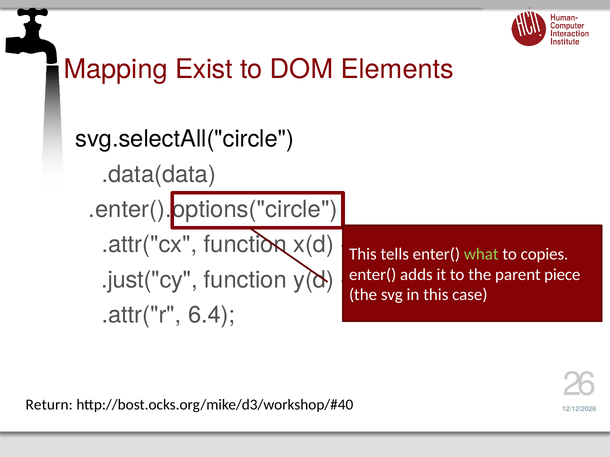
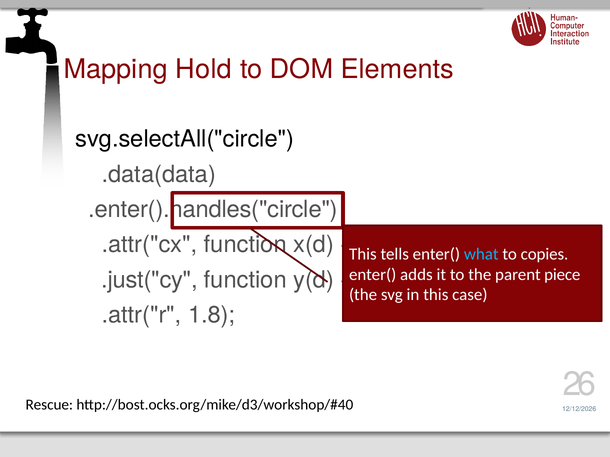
Exist: Exist -> Hold
.enter().options("circle: .enter().options("circle -> .enter().handles("circle
what colour: light green -> light blue
6.4: 6.4 -> 1.8
Return at (49, 405): Return -> Rescue
